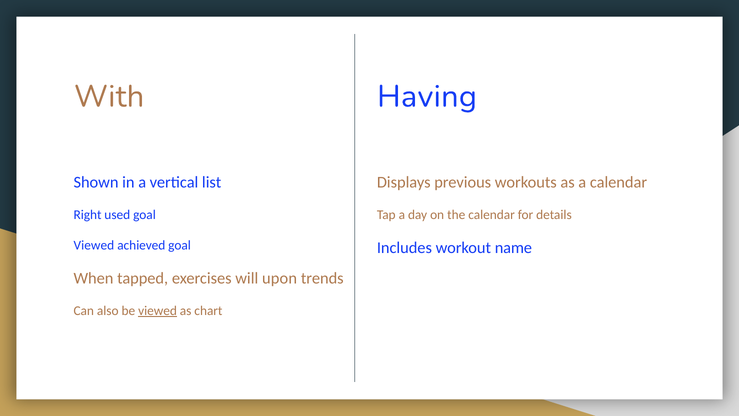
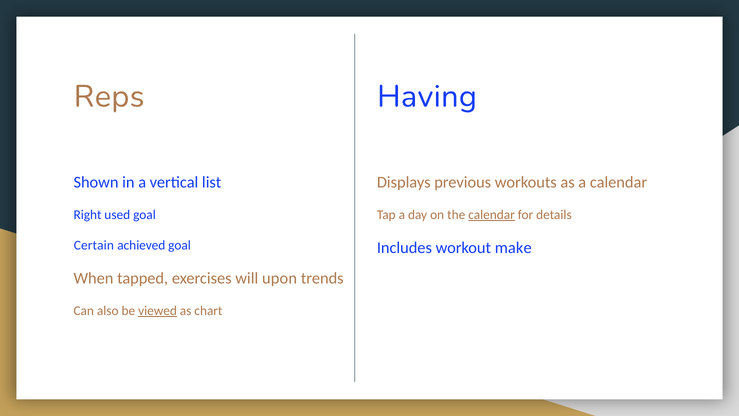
With: With -> Reps
calendar at (492, 214) underline: none -> present
Viewed at (94, 245): Viewed -> Certain
name: name -> make
